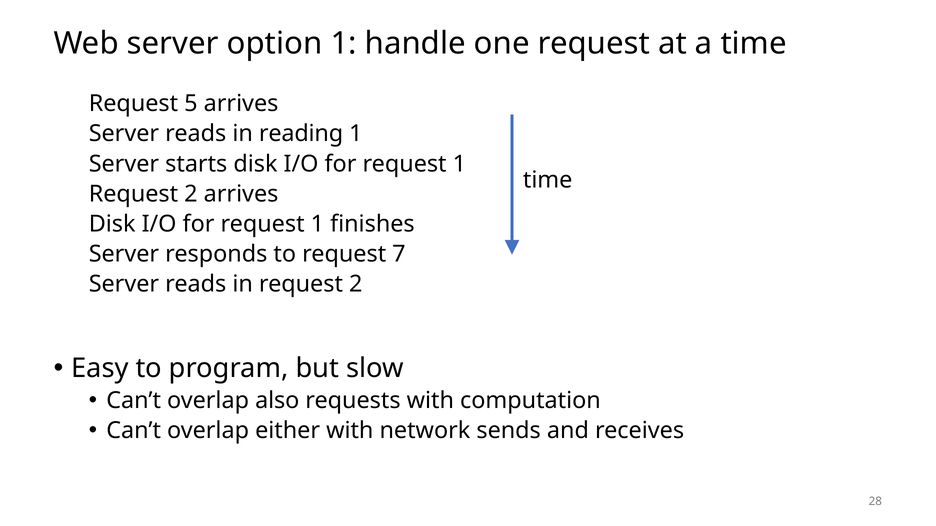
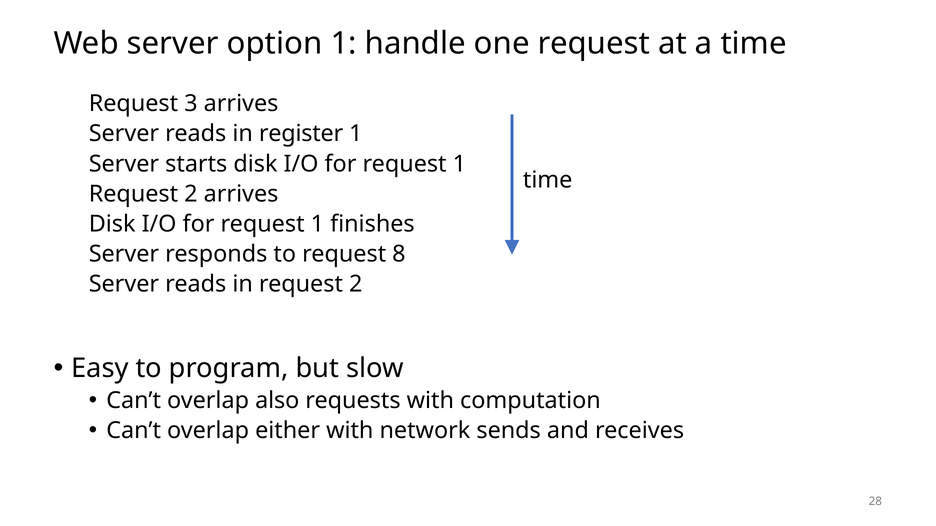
5: 5 -> 3
reading: reading -> register
7: 7 -> 8
